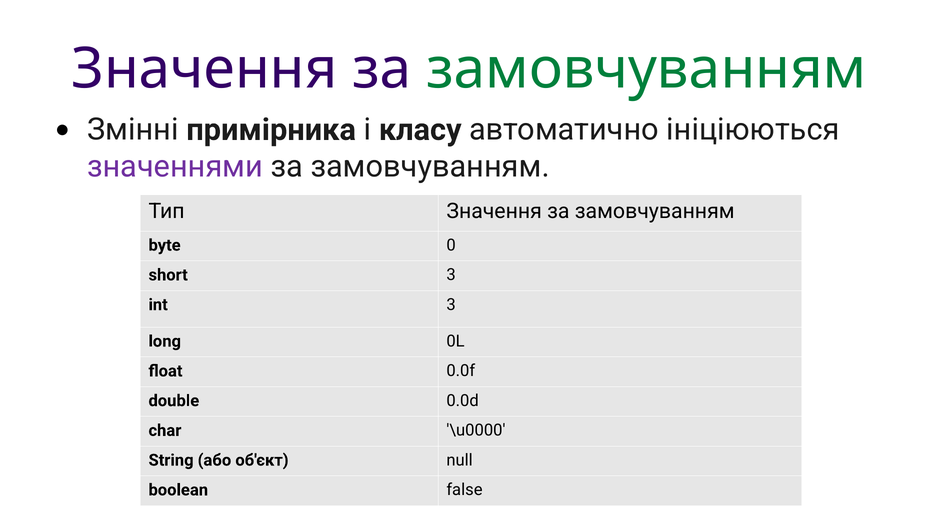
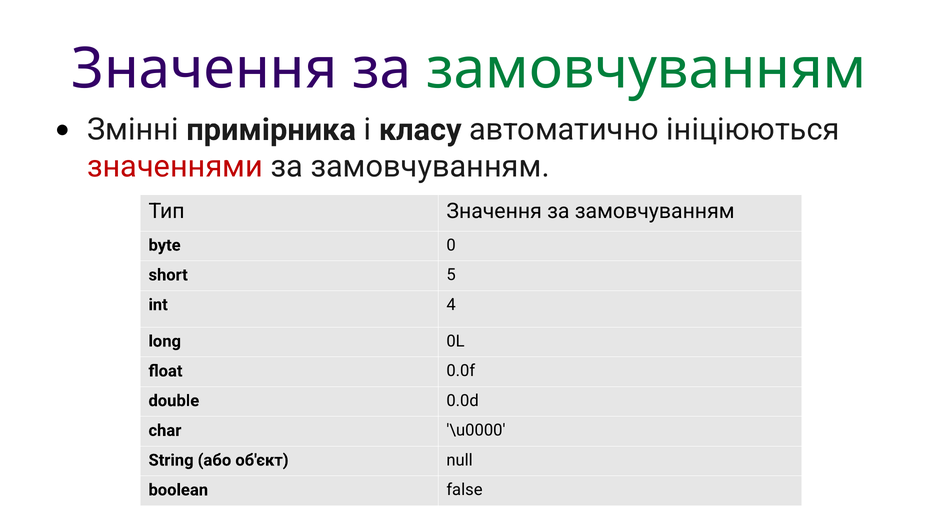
значеннями colour: purple -> red
short 3: 3 -> 5
int 3: 3 -> 4
